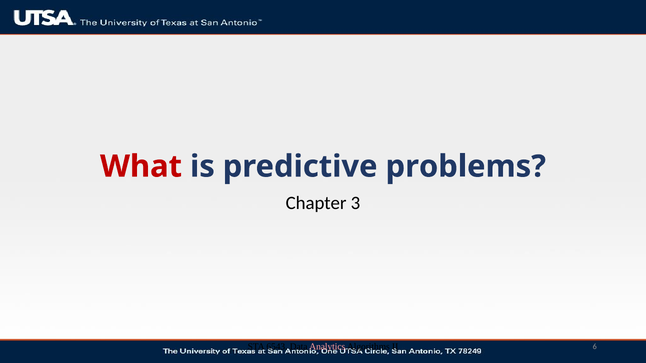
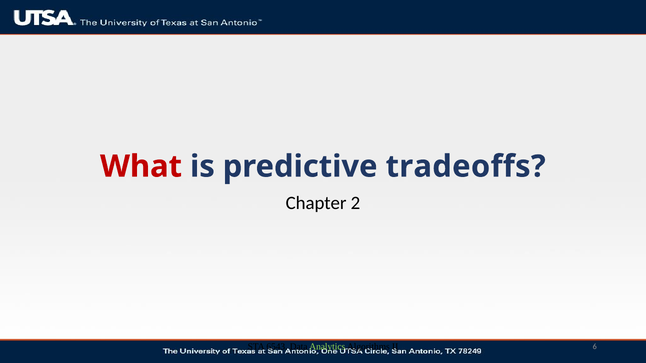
problems: problems -> tradeoffs
3: 3 -> 2
Analytics colour: pink -> light green
